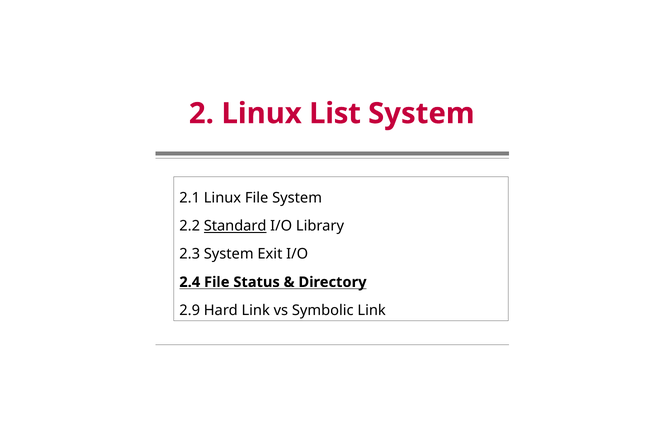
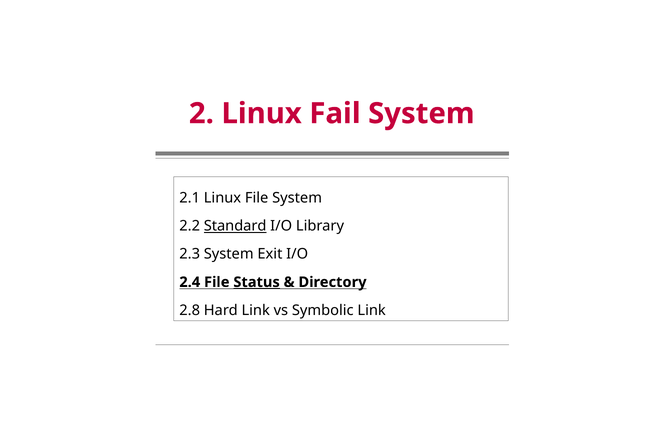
List: List -> Fail
Status underline: none -> present
2.9: 2.9 -> 2.8
